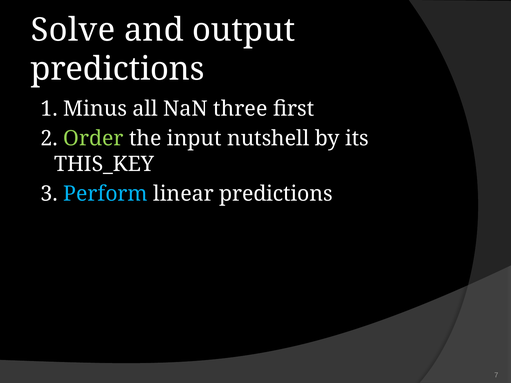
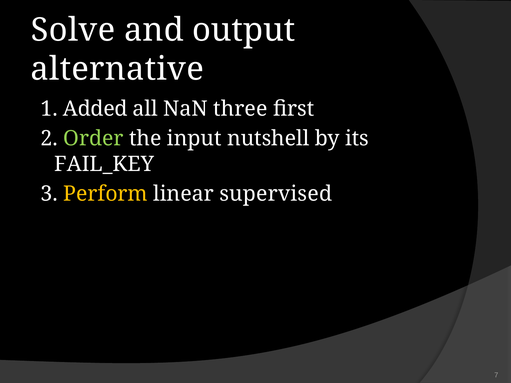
predictions at (118, 69): predictions -> alternative
Minus: Minus -> Added
THIS_KEY: THIS_KEY -> FAIL_KEY
Perform colour: light blue -> yellow
linear predictions: predictions -> supervised
